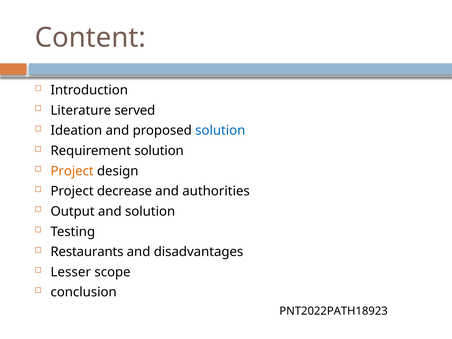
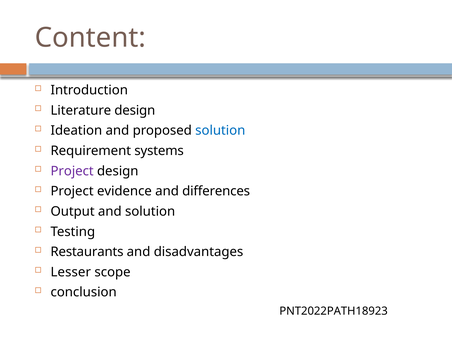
Literature served: served -> design
Requirement solution: solution -> systems
Project at (72, 171) colour: orange -> purple
decrease: decrease -> evidence
authorities: authorities -> differences
